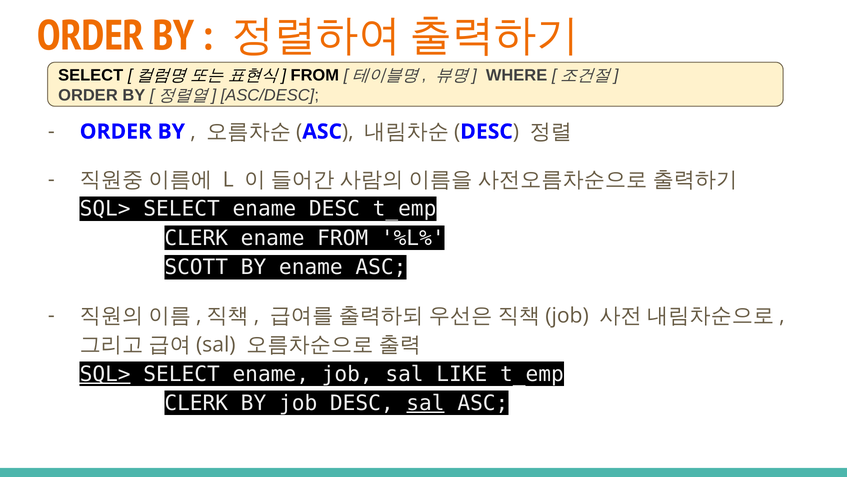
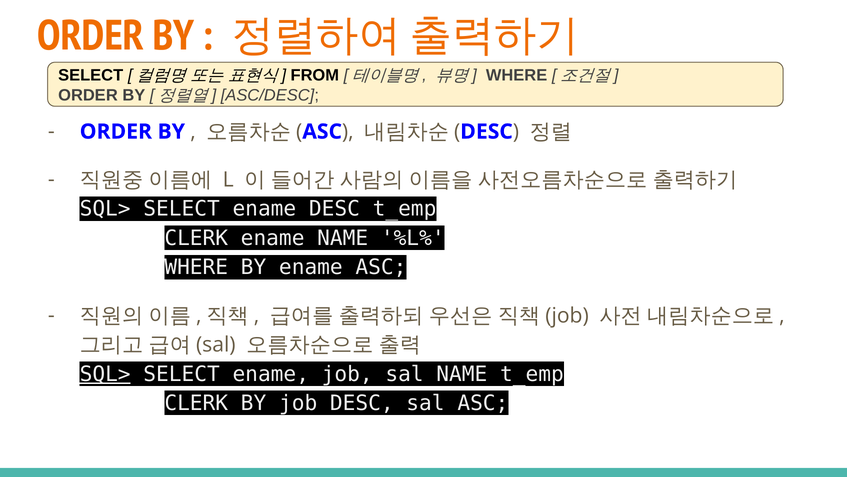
ename FROM: FROM -> NAME
SCOTT at (196, 267): SCOTT -> WHERE
sal LIKE: LIKE -> NAME
sal at (425, 403) underline: present -> none
